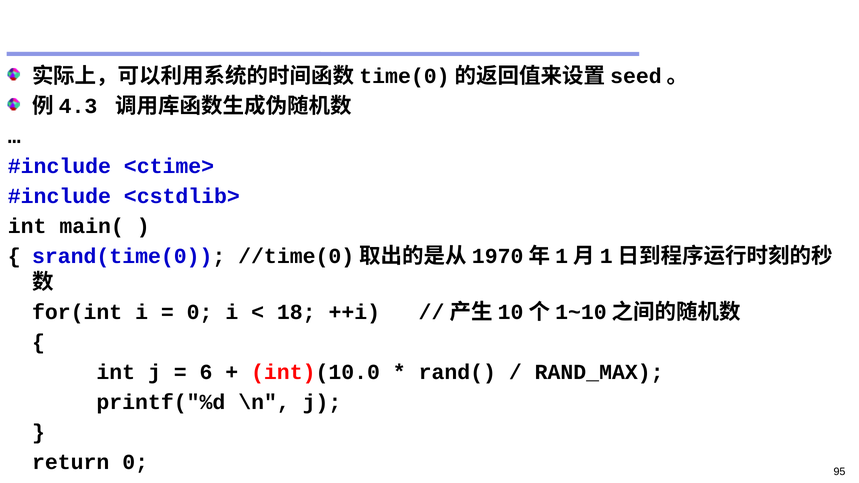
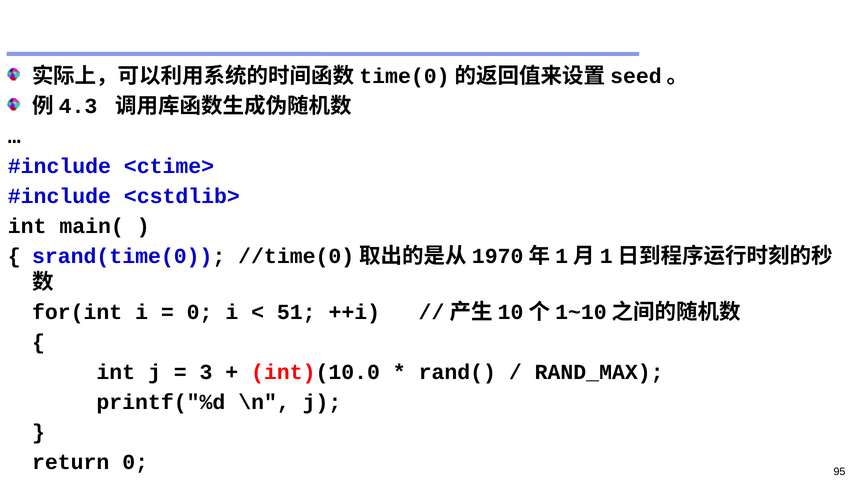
18: 18 -> 51
6: 6 -> 3
